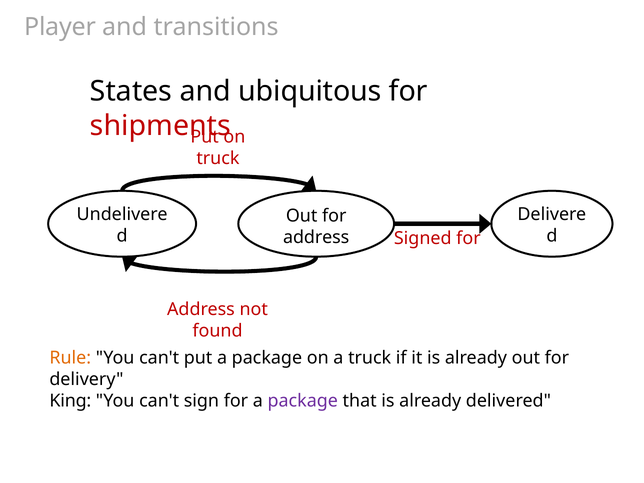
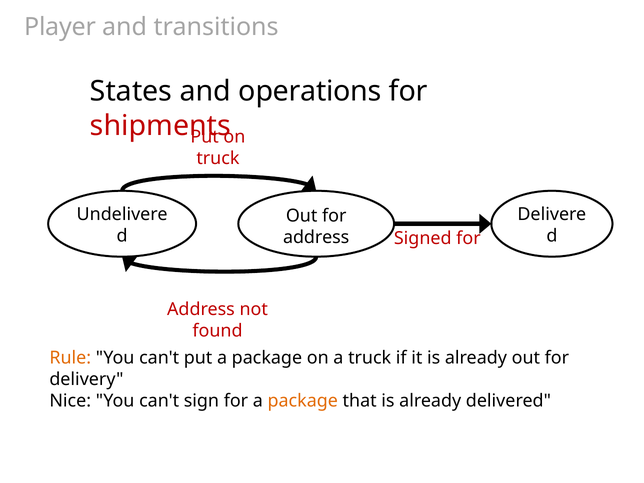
ubiquitous: ubiquitous -> operations
King: King -> Nice
package at (303, 401) colour: purple -> orange
